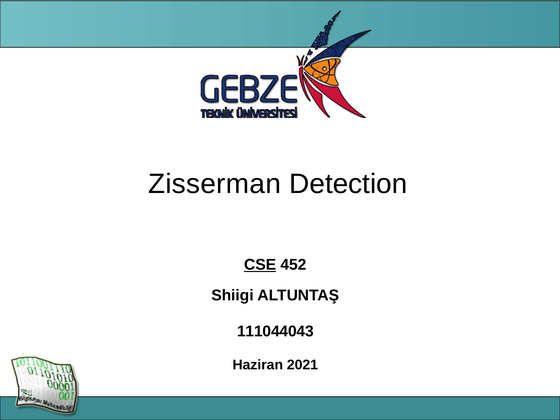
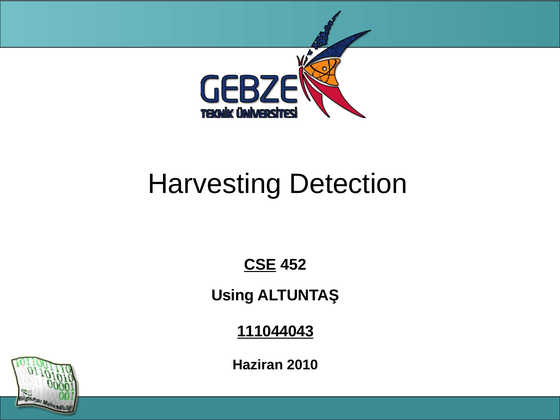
Zisserman: Zisserman -> Harvesting
Shiigi: Shiigi -> Using
111044043 underline: none -> present
2021: 2021 -> 2010
